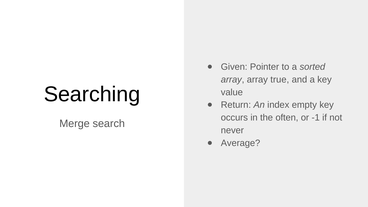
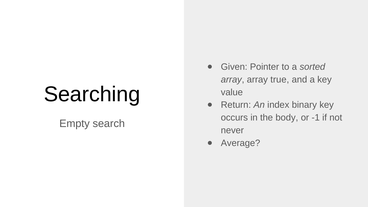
empty: empty -> binary
often: often -> body
Merge: Merge -> Empty
